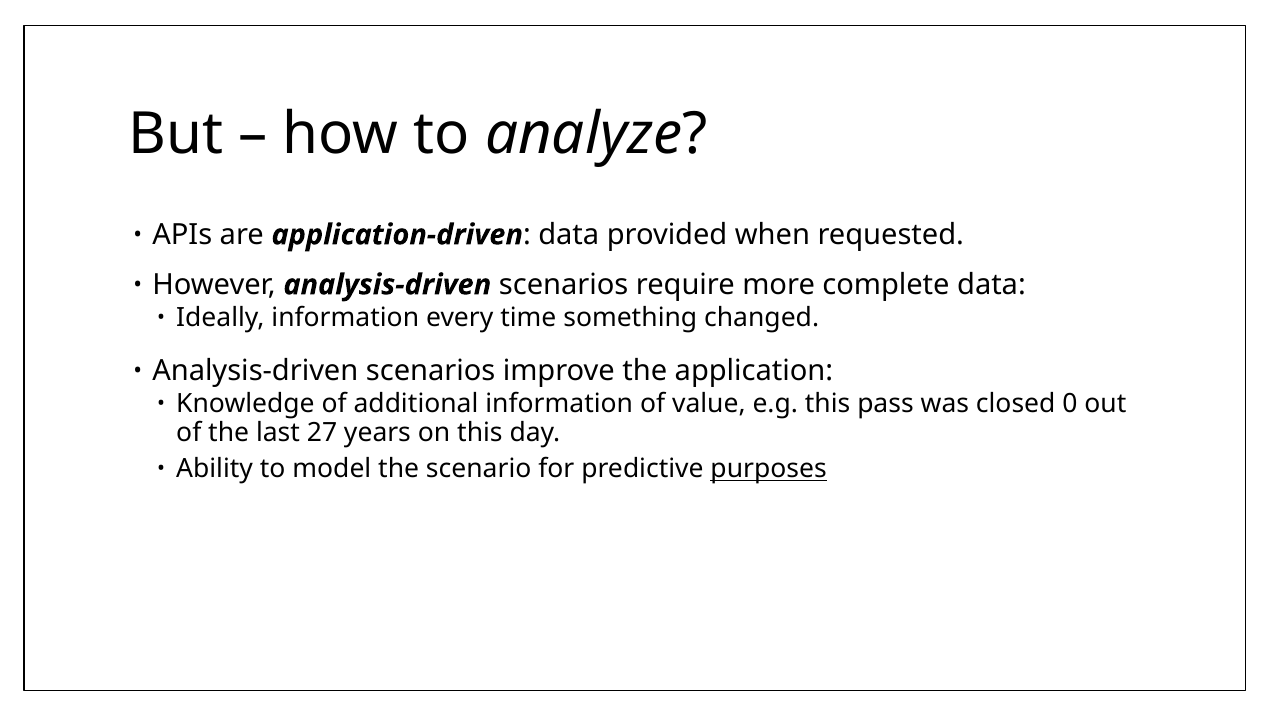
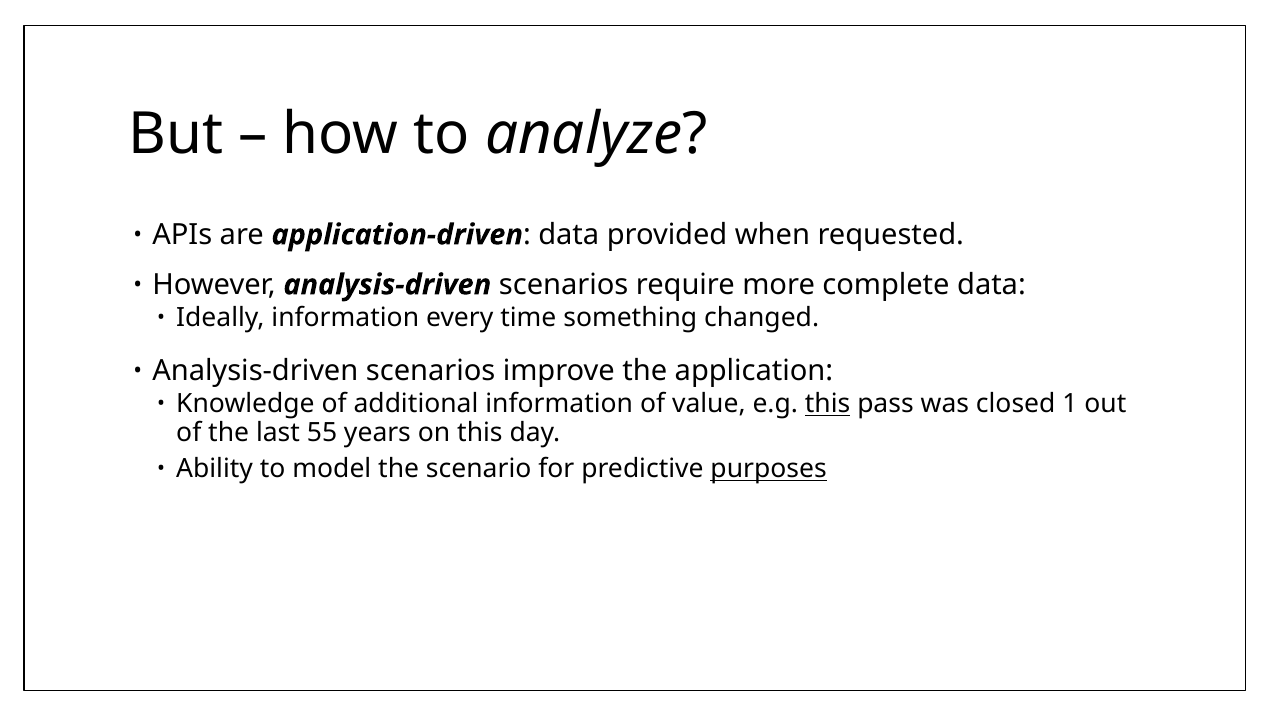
this at (828, 404) underline: none -> present
0: 0 -> 1
27: 27 -> 55
